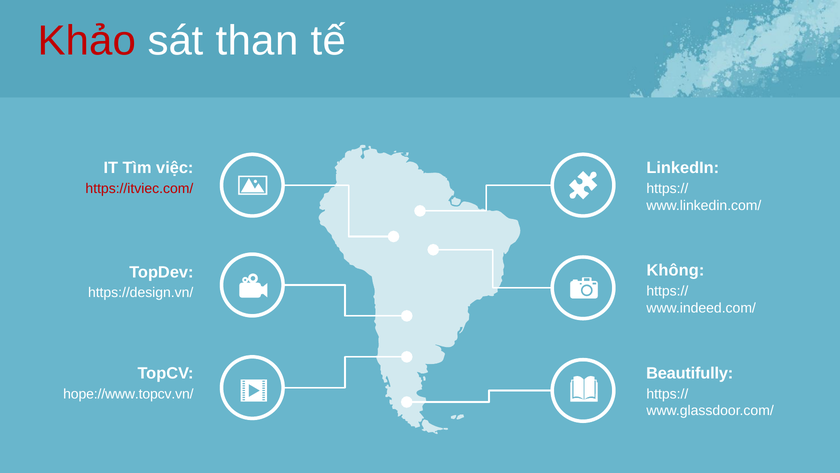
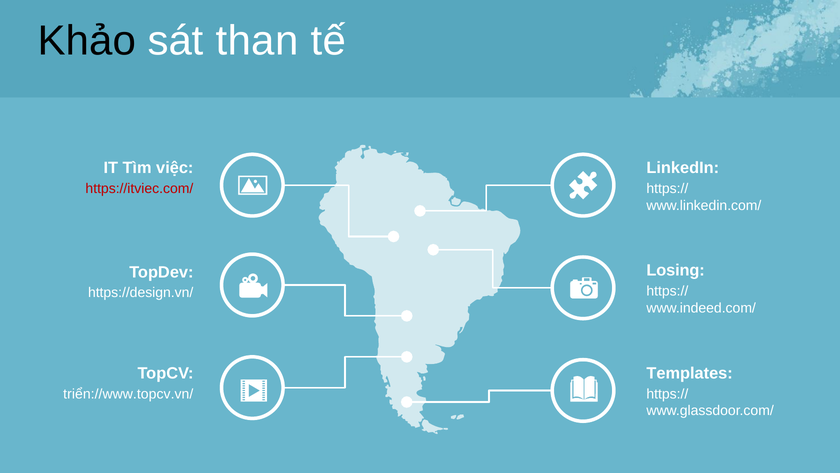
Khảo colour: red -> black
Không: Không -> Losing
Beautifully: Beautifully -> Templates
hope://www.topcv.vn/: hope://www.topcv.vn/ -> triển://www.topcv.vn/
